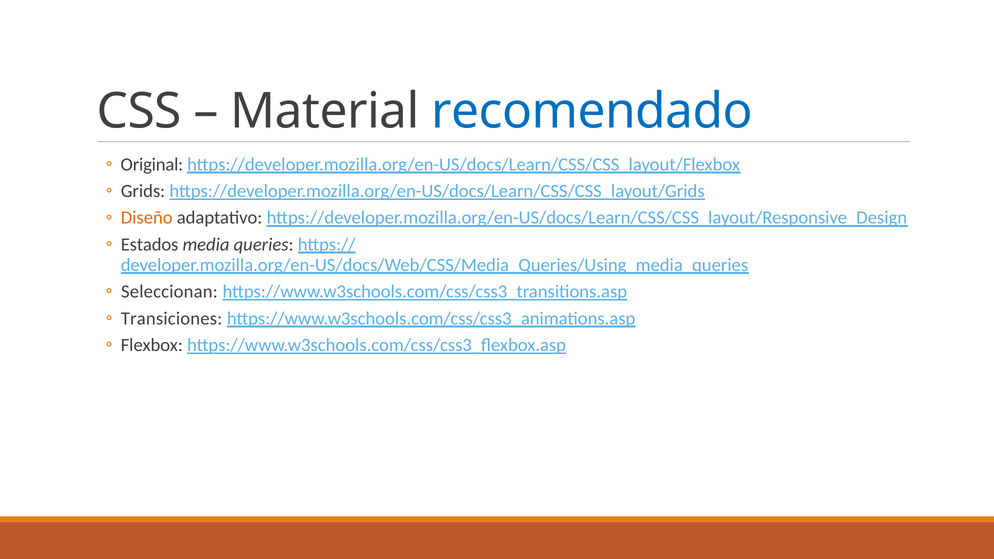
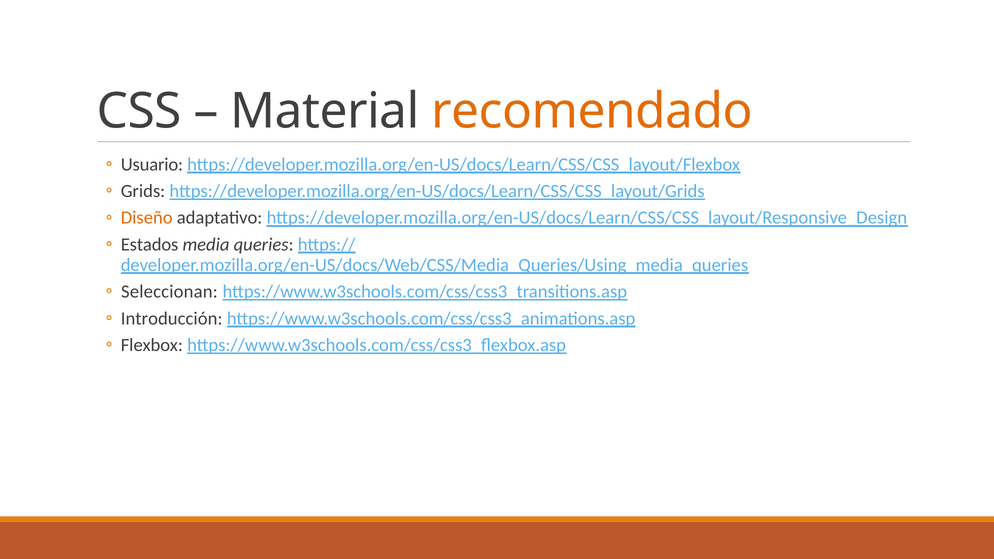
recomendado colour: blue -> orange
Original: Original -> Usuario
Transiciones: Transiciones -> Introducción
